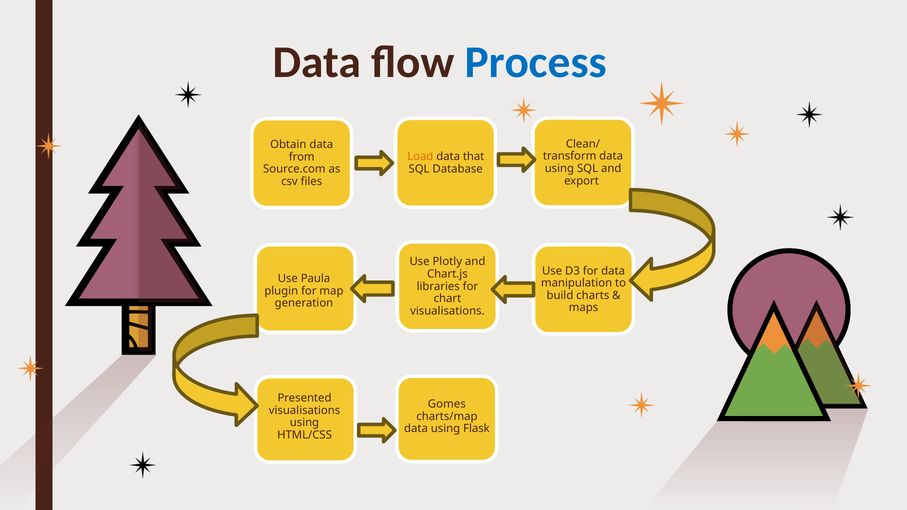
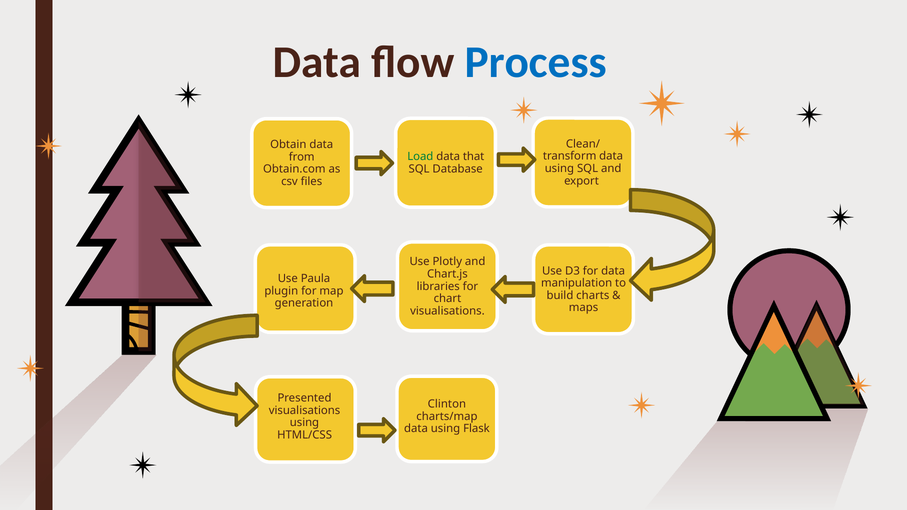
Load colour: orange -> green
Source.com: Source.com -> Obtain.com
Gomes: Gomes -> Clinton
